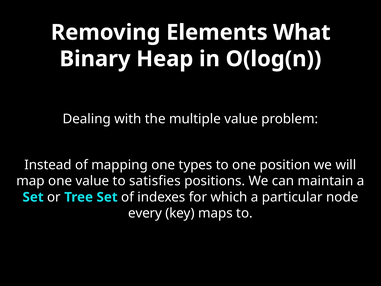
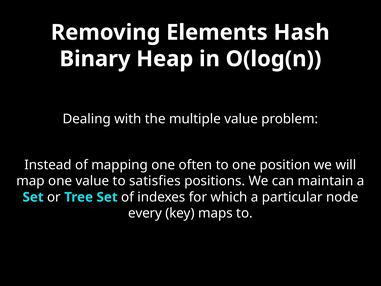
What: What -> Hash
types: types -> often
